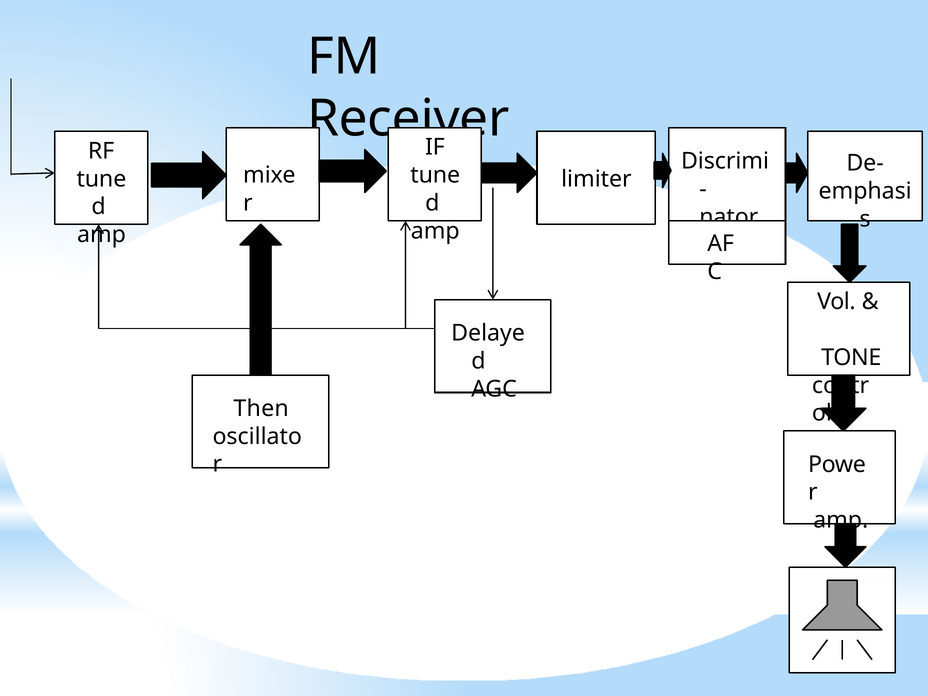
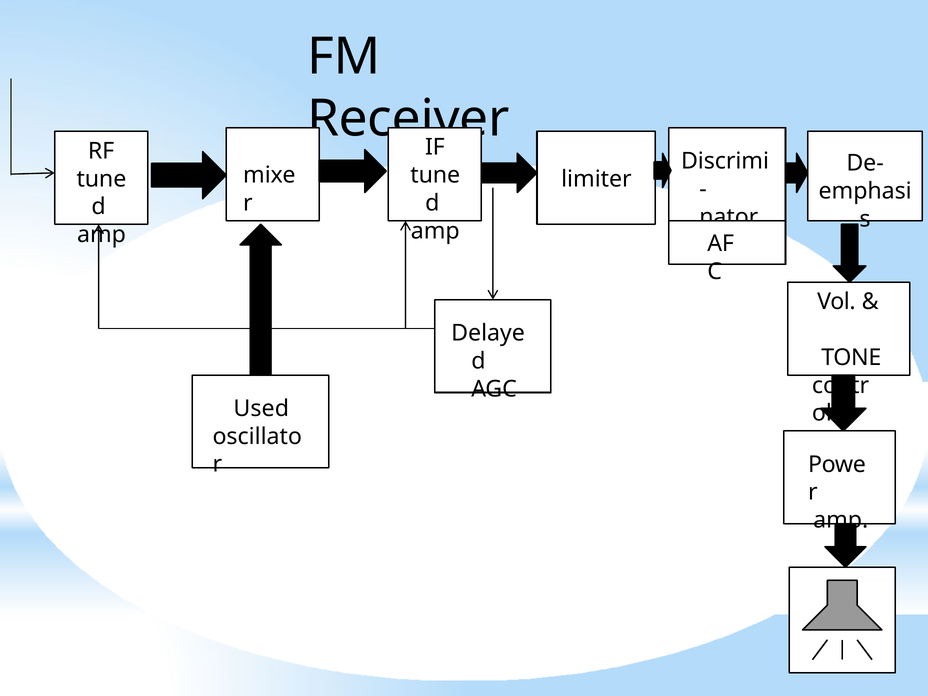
Then: Then -> Used
